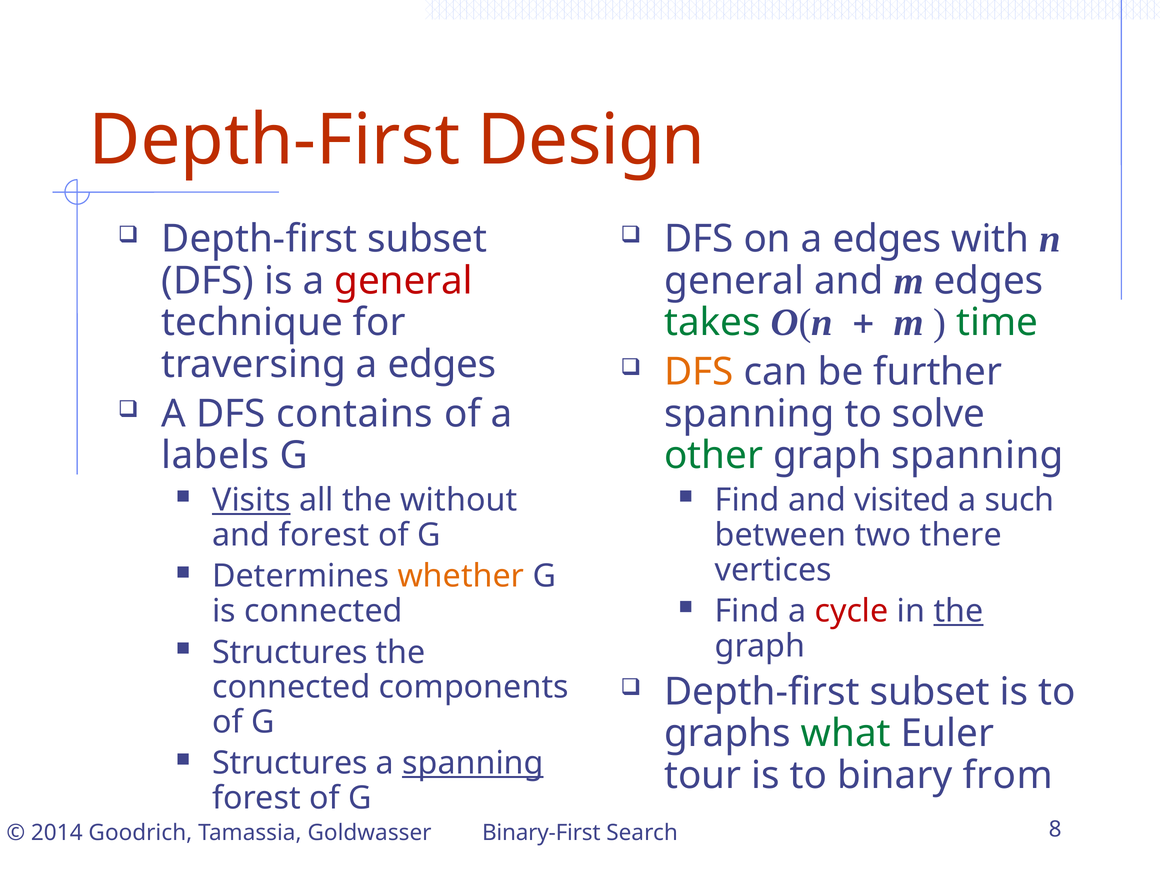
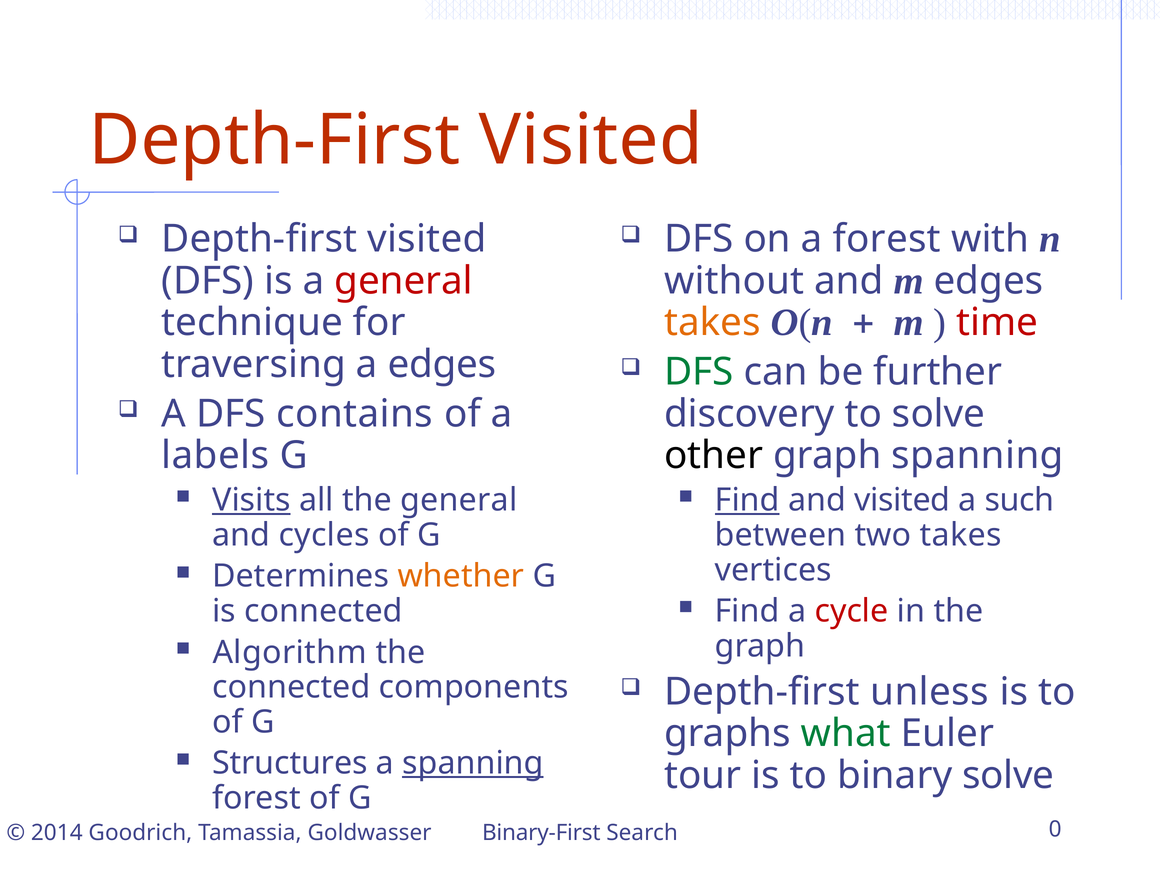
Design at (591, 140): Design -> Visited
subset at (427, 239): subset -> visited
on a edges: edges -> forest
general at (734, 281): general -> without
takes at (712, 323) colour: green -> orange
time colour: green -> red
DFS at (699, 372) colour: orange -> green
spanning at (749, 414): spanning -> discovery
other colour: green -> black
the without: without -> general
Find at (747, 500) underline: none -> present
and forest: forest -> cycles
two there: there -> takes
the at (959, 611) underline: present -> none
Structures at (290, 652): Structures -> Algorithm
subset at (930, 692): subset -> unless
binary from: from -> solve
8: 8 -> 0
